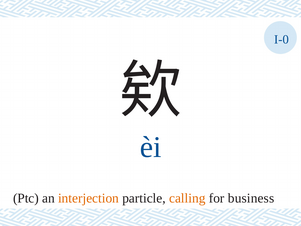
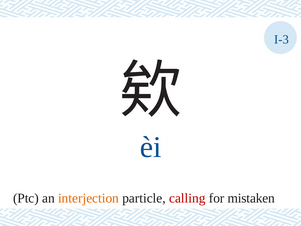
I-0: I-0 -> I-3
calling colour: orange -> red
business: business -> mistaken
